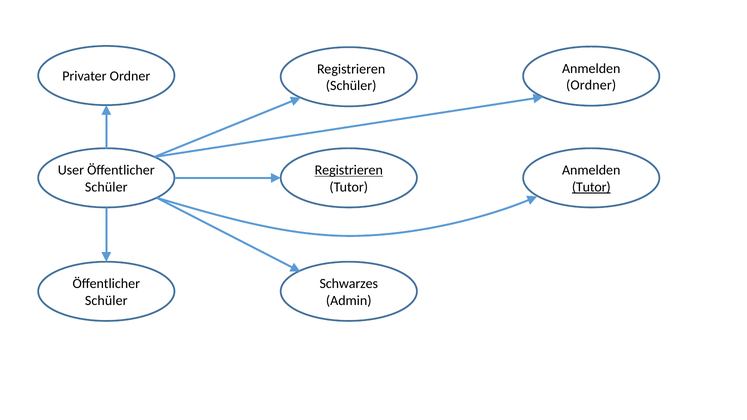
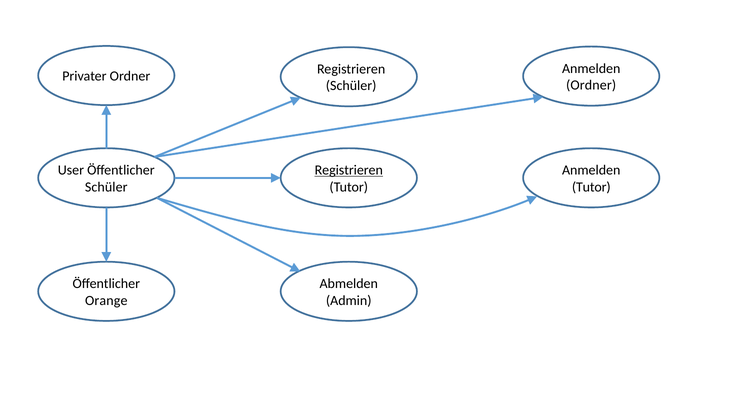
Tutor at (591, 187) underline: present -> none
Schwarzes: Schwarzes -> Abmelden
Schüler at (106, 301): Schüler -> Orange
